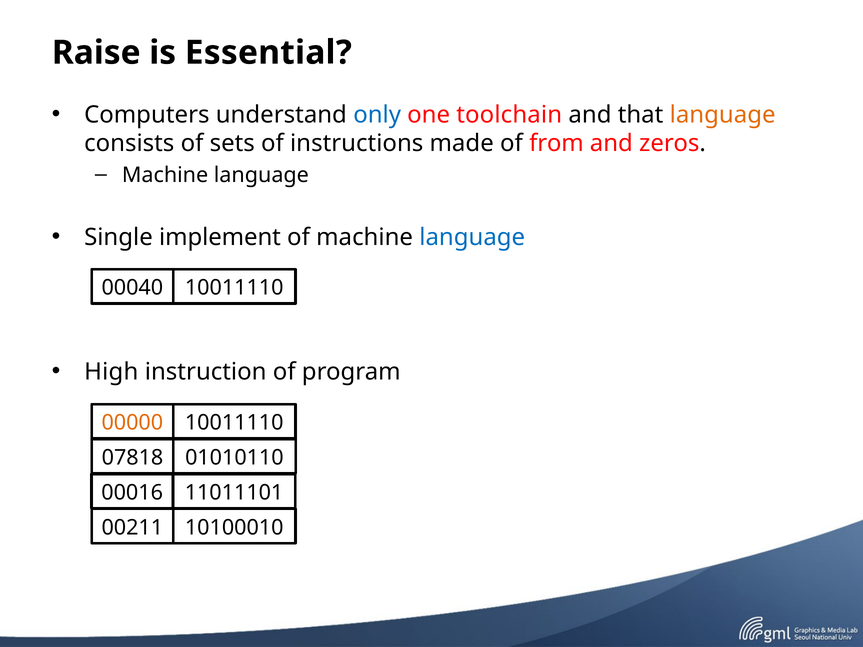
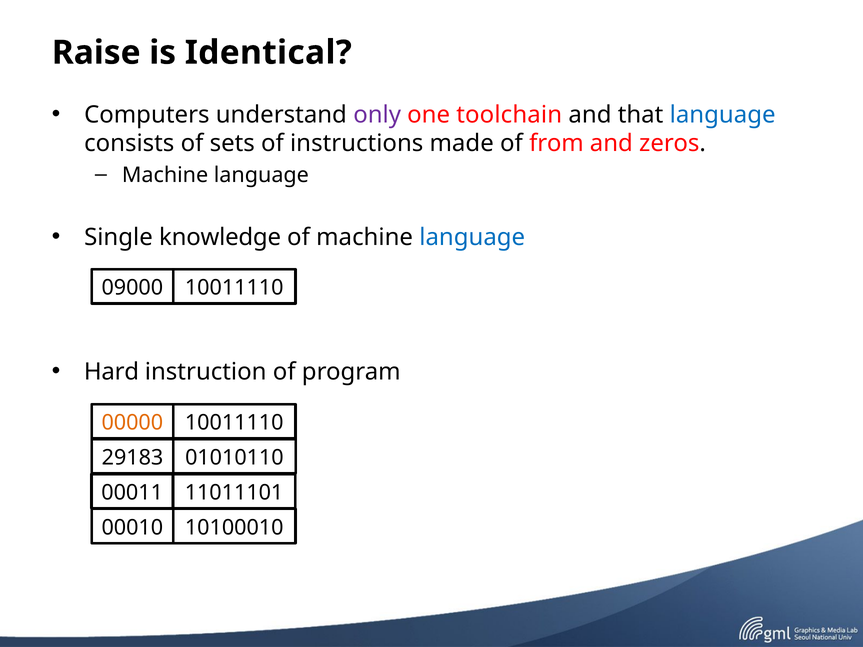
Essential: Essential -> Identical
only colour: blue -> purple
language at (723, 115) colour: orange -> blue
implement: implement -> knowledge
00040: 00040 -> 09000
High: High -> Hard
07818: 07818 -> 29183
00016: 00016 -> 00011
00211: 00211 -> 00010
